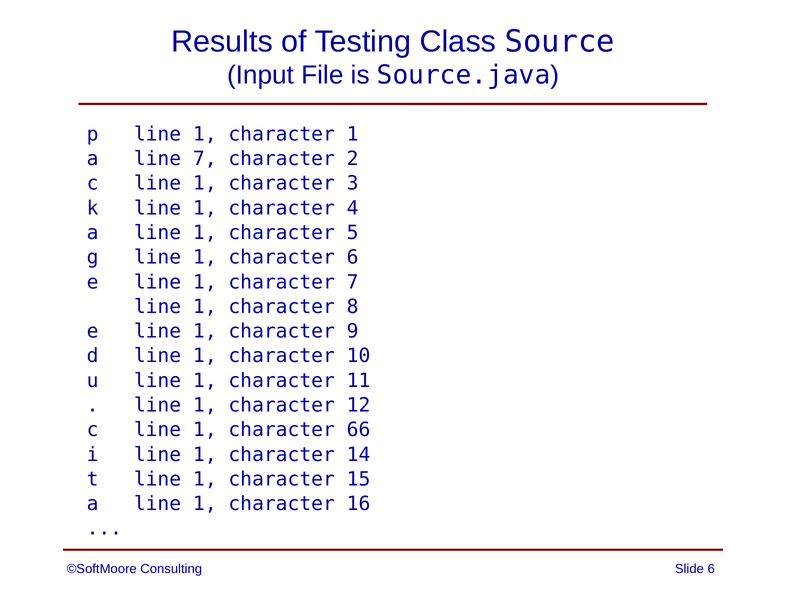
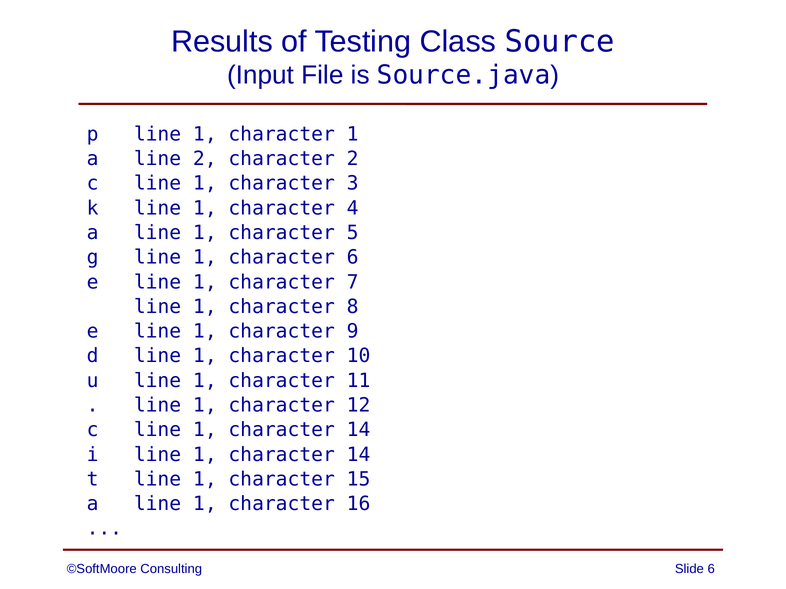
line 7: 7 -> 2
66 at (359, 430): 66 -> 14
